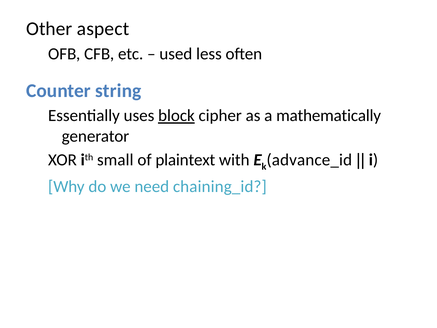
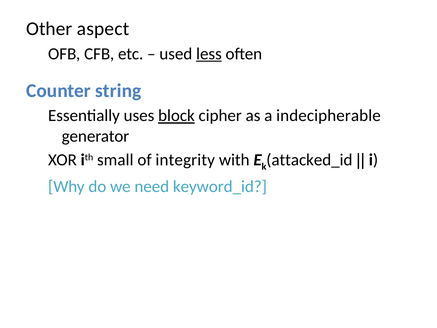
less underline: none -> present
mathematically: mathematically -> indecipherable
plaintext: plaintext -> integrity
advance_id: advance_id -> attacked_id
chaining_id: chaining_id -> keyword_id
